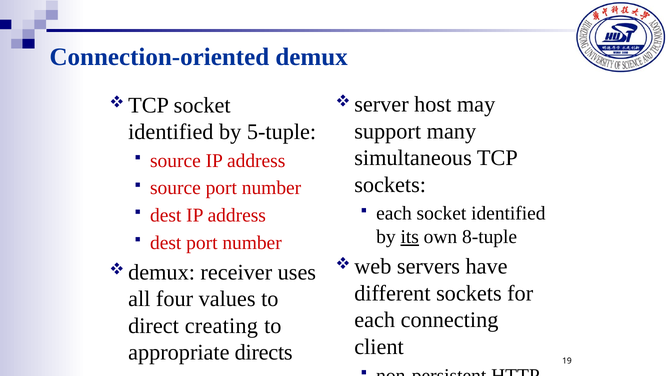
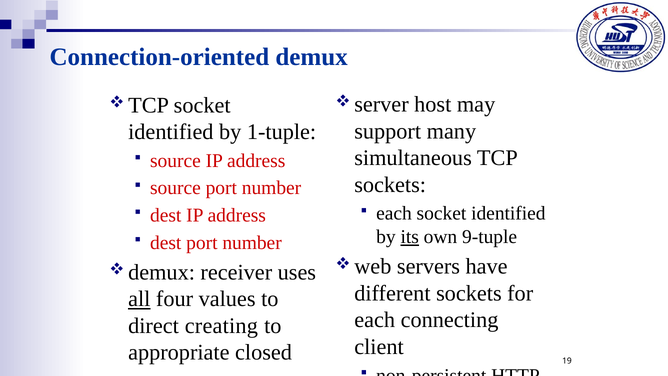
5-tuple: 5-tuple -> 1-tuple
8-tuple: 8-tuple -> 9-tuple
all underline: none -> present
directs: directs -> closed
